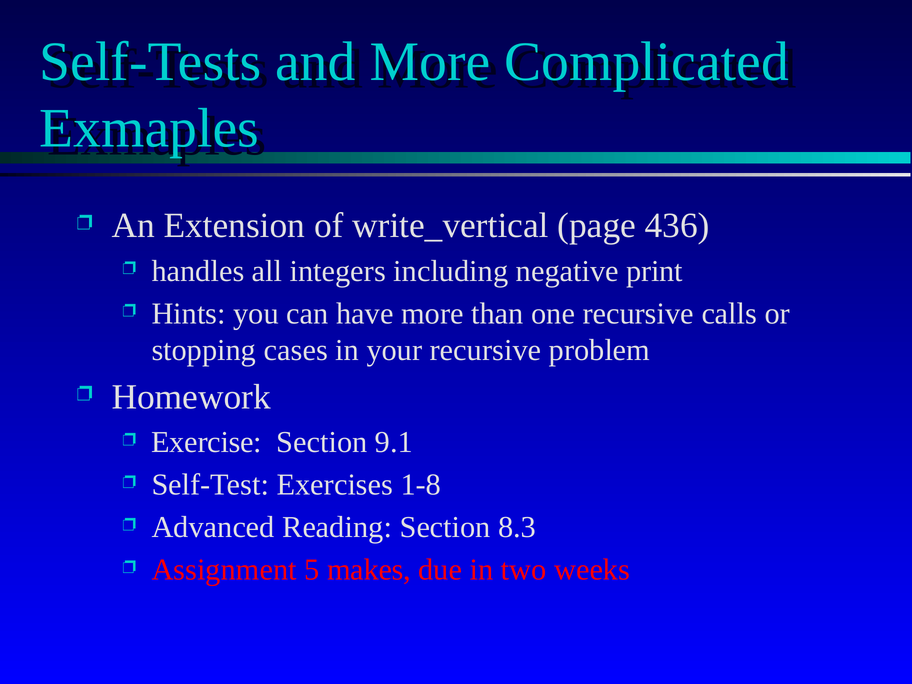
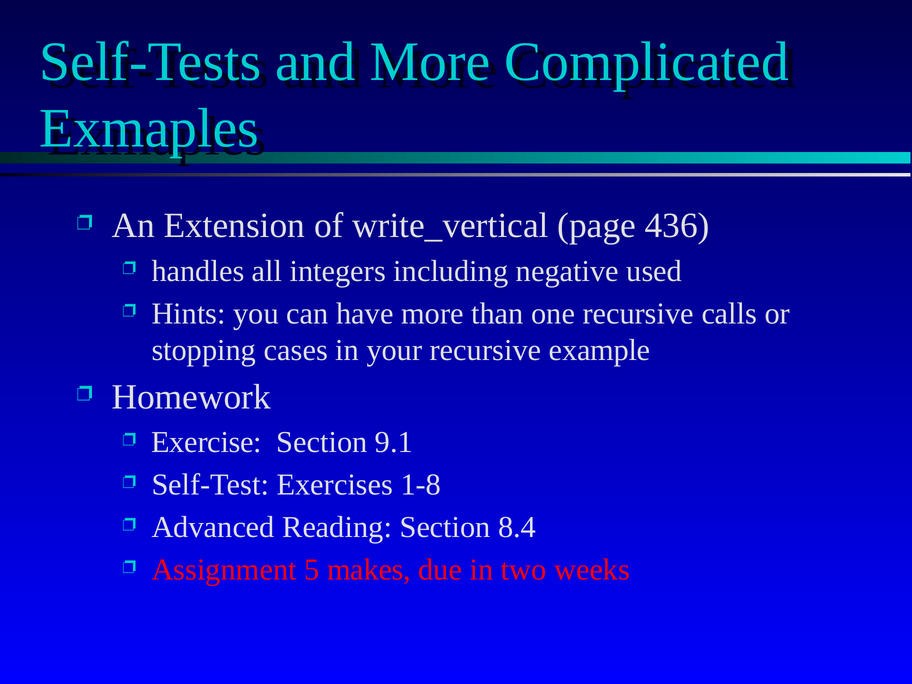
print: print -> used
problem: problem -> example
8.3: 8.3 -> 8.4
